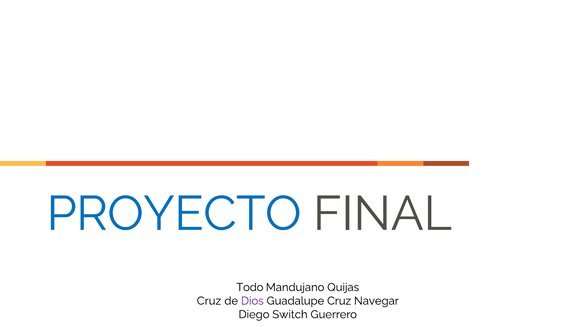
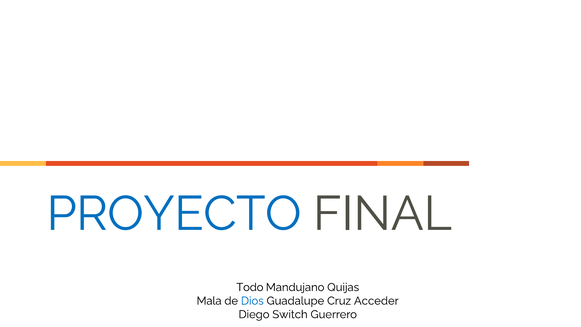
Cruz at (209, 301): Cruz -> Mala
Dios colour: purple -> blue
Navegar: Navegar -> Acceder
